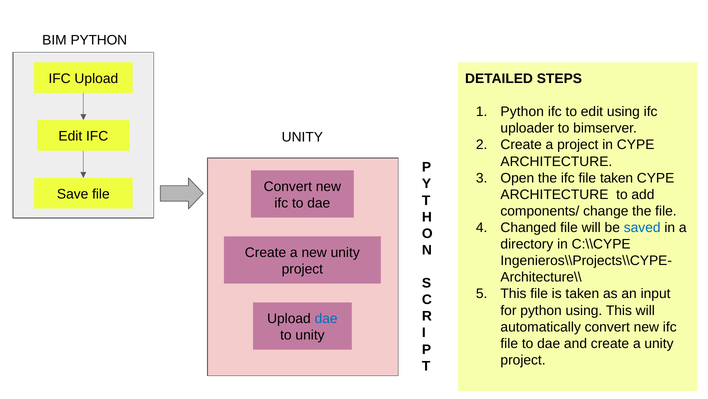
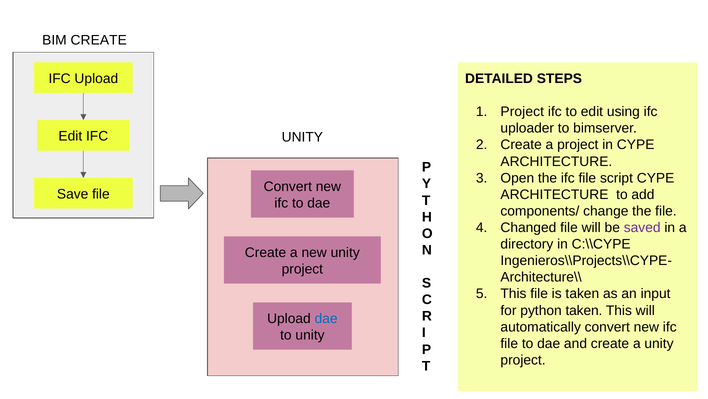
BIM PYTHON: PYTHON -> CREATE
Python at (522, 112): Python -> Project
file taken: taken -> script
saved colour: blue -> purple
python using: using -> taken
